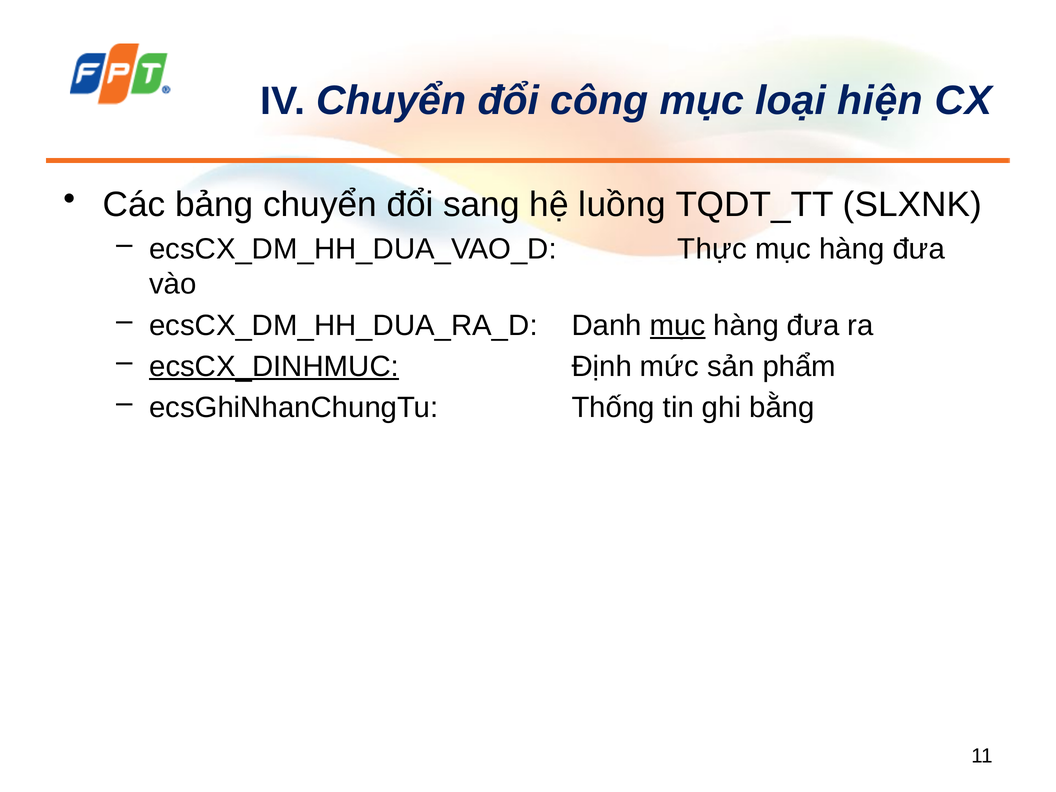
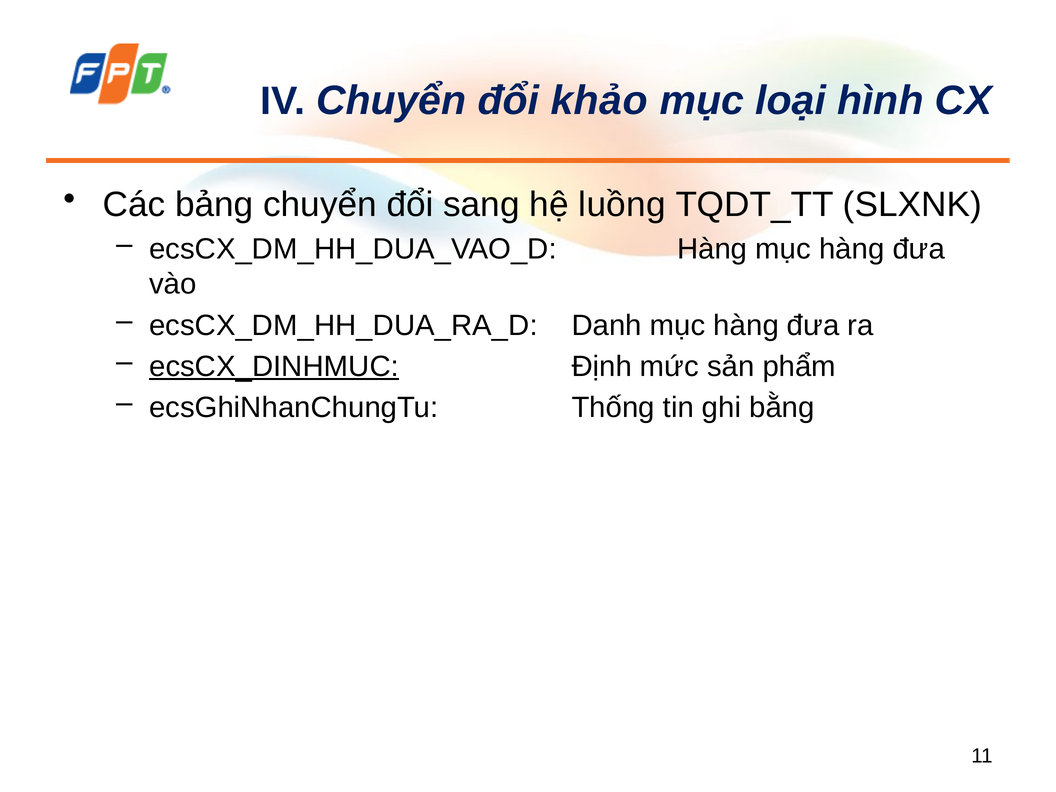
công: công -> khảo
hiện: hiện -> hình
ecsCX_DM_HH_DUA_VAO_D Thực: Thực -> Hàng
mục at (678, 325) underline: present -> none
